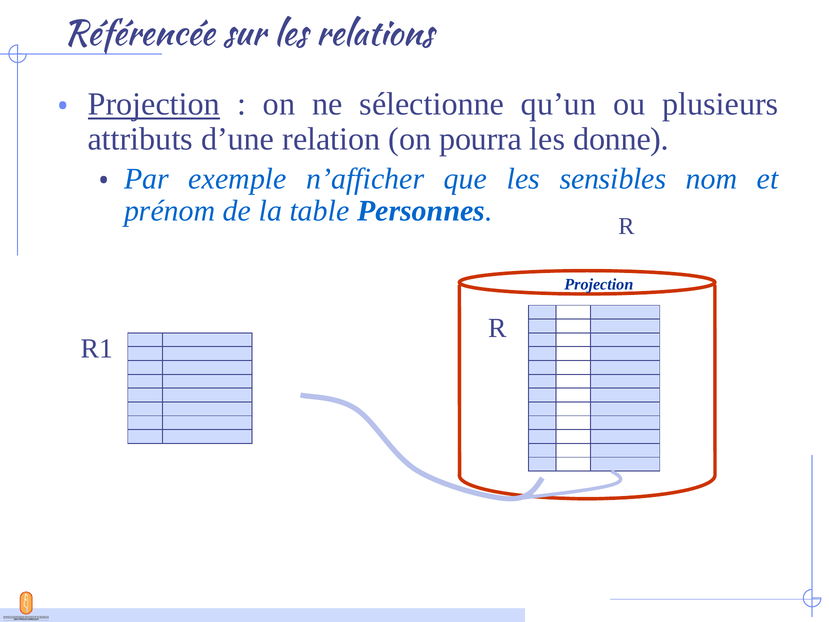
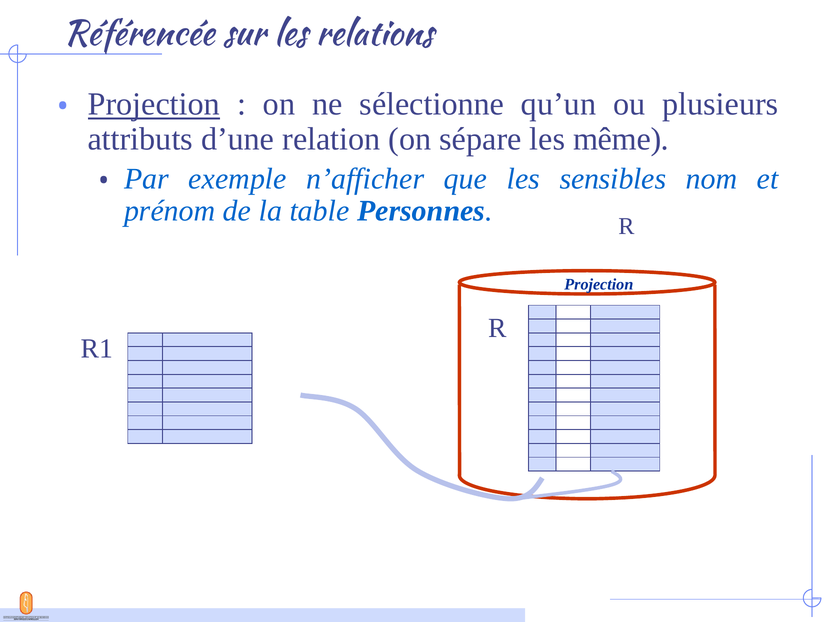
pourra: pourra -> sépare
donne: donne -> même
